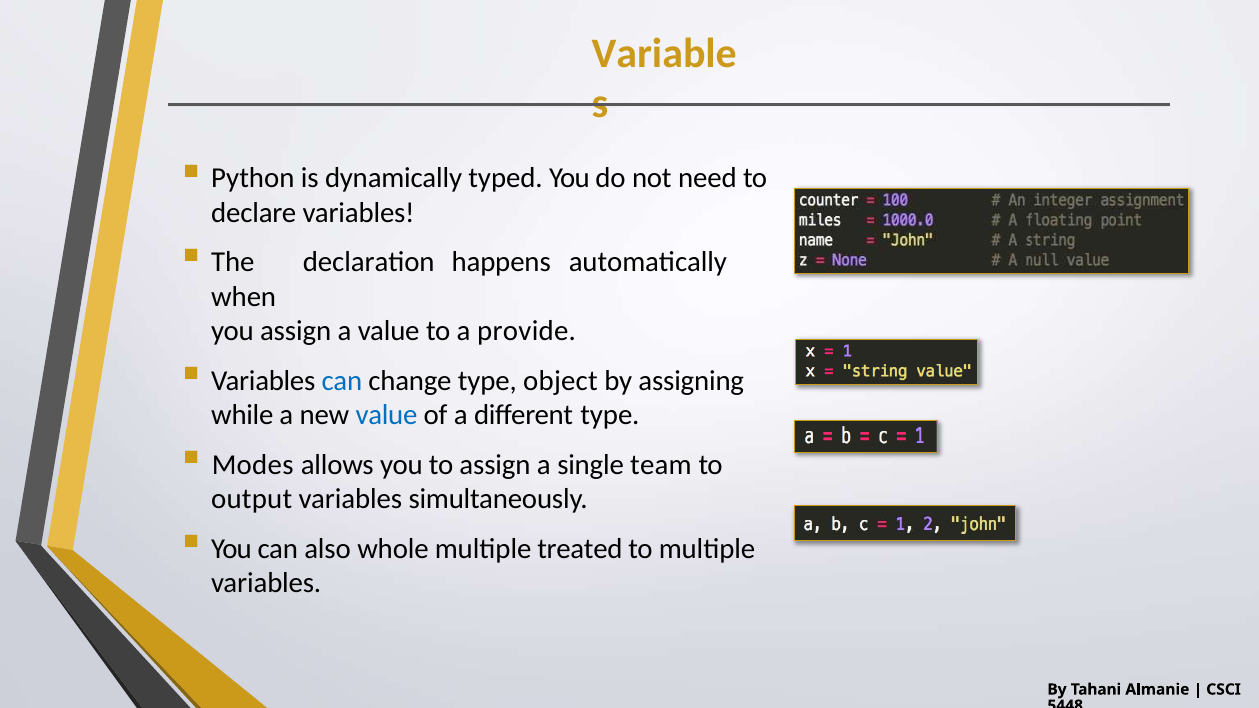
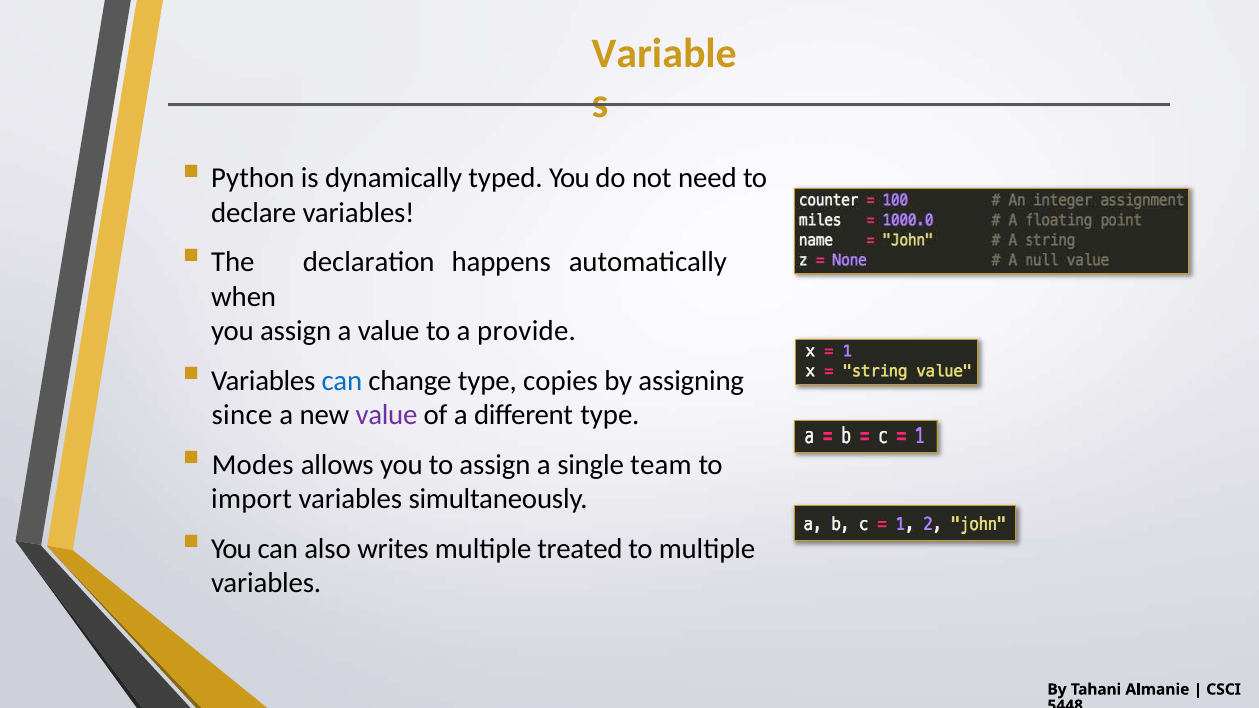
object: object -> copies
while: while -> since
value at (386, 416) colour: blue -> purple
output: output -> import
whole: whole -> writes
